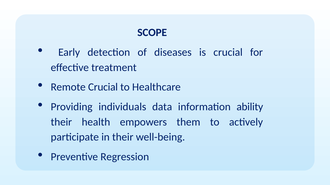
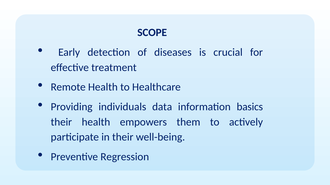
Remote Crucial: Crucial -> Health
ability: ability -> basics
